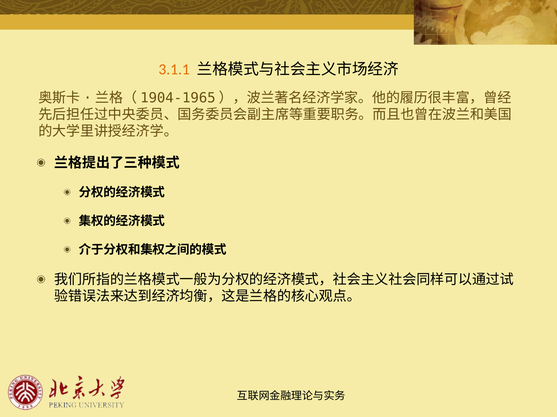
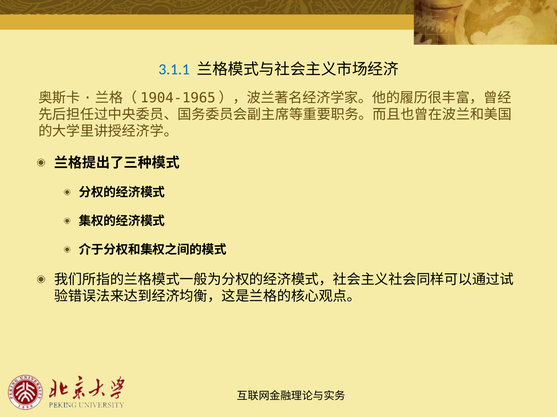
3.1.1 colour: orange -> blue
